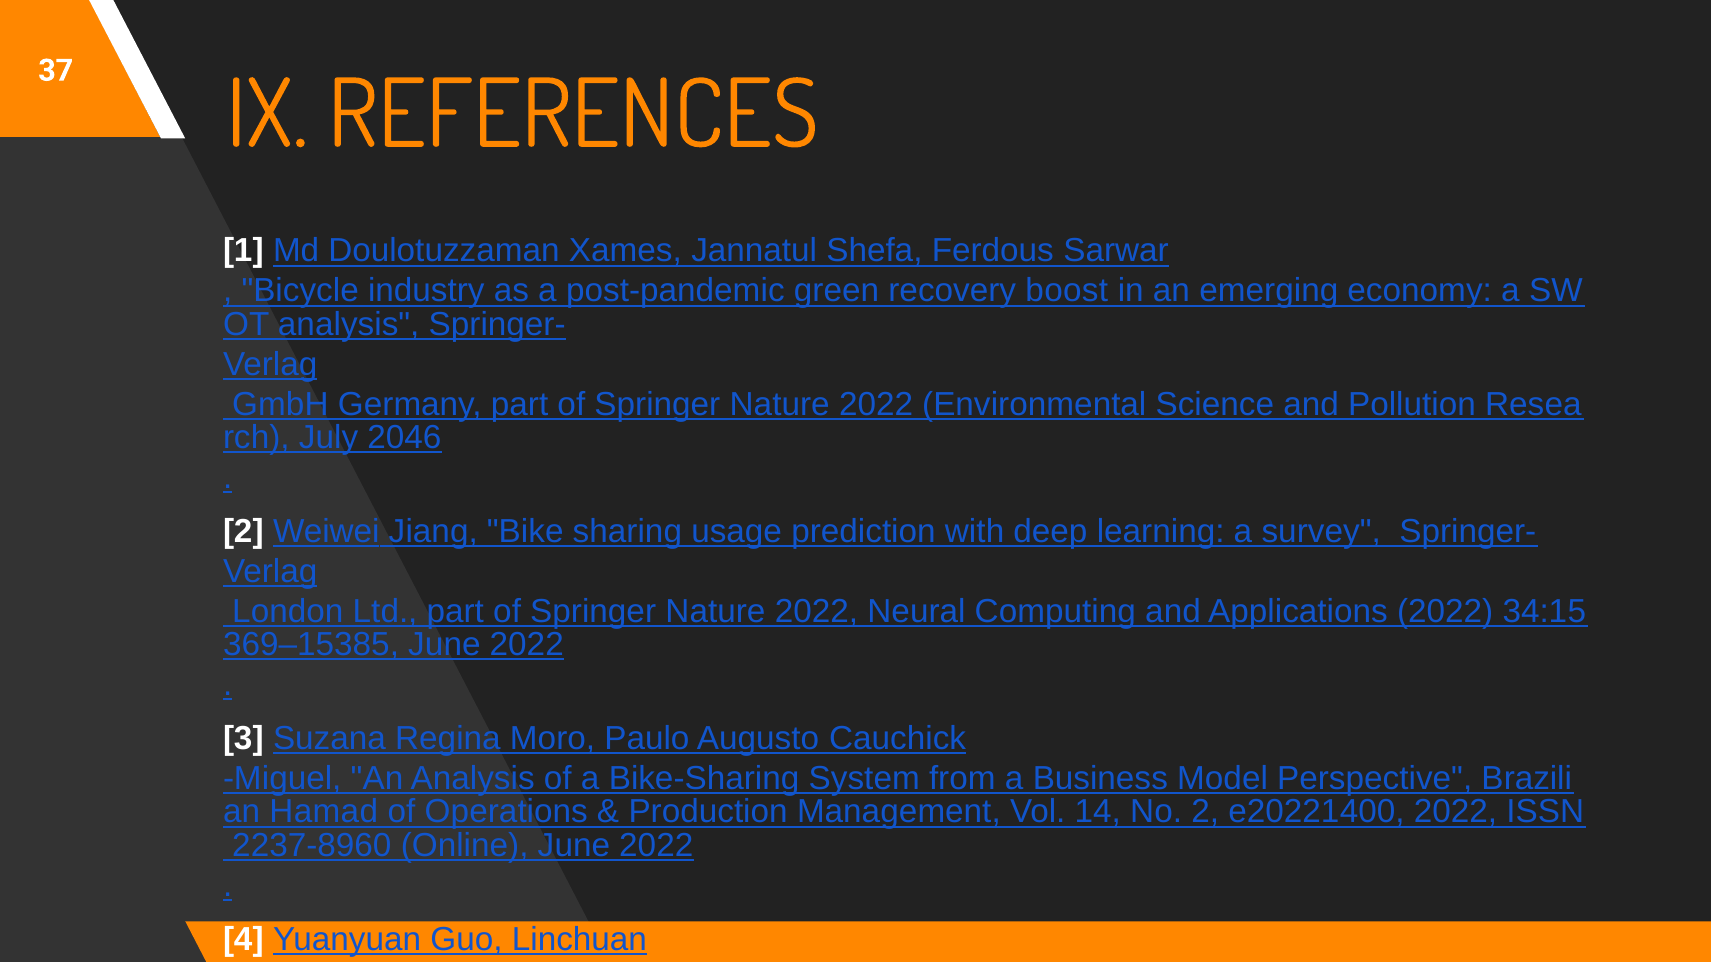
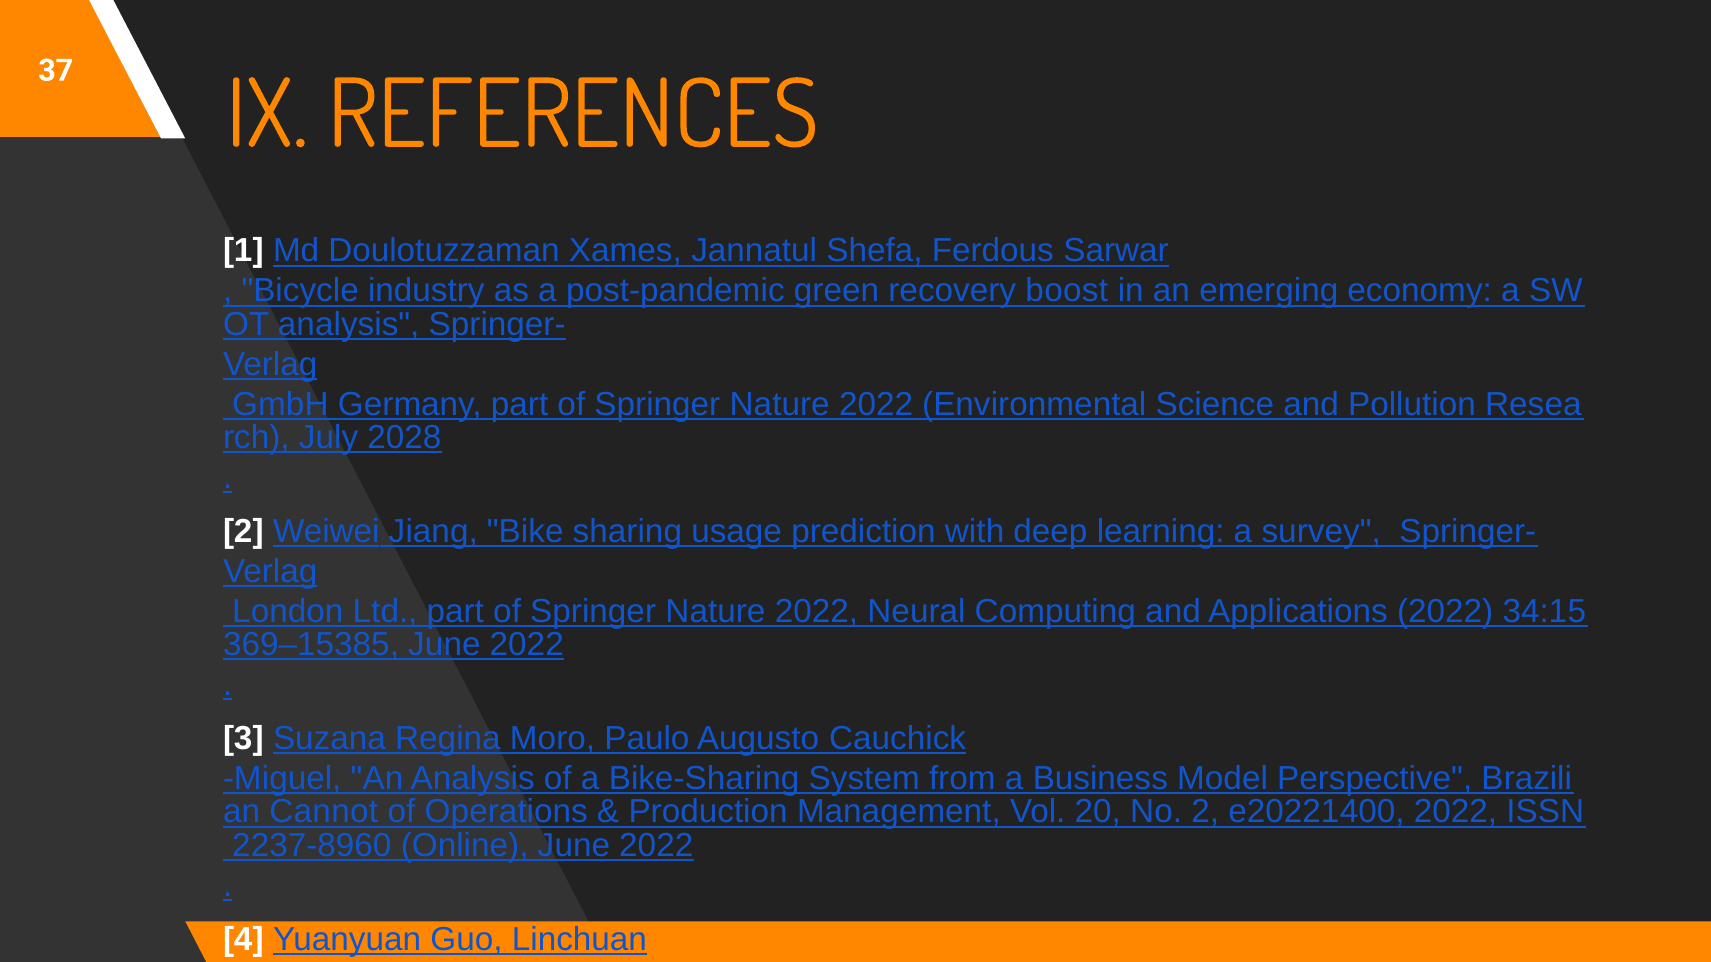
2046: 2046 -> 2028
Hamad: Hamad -> Cannot
14: 14 -> 20
